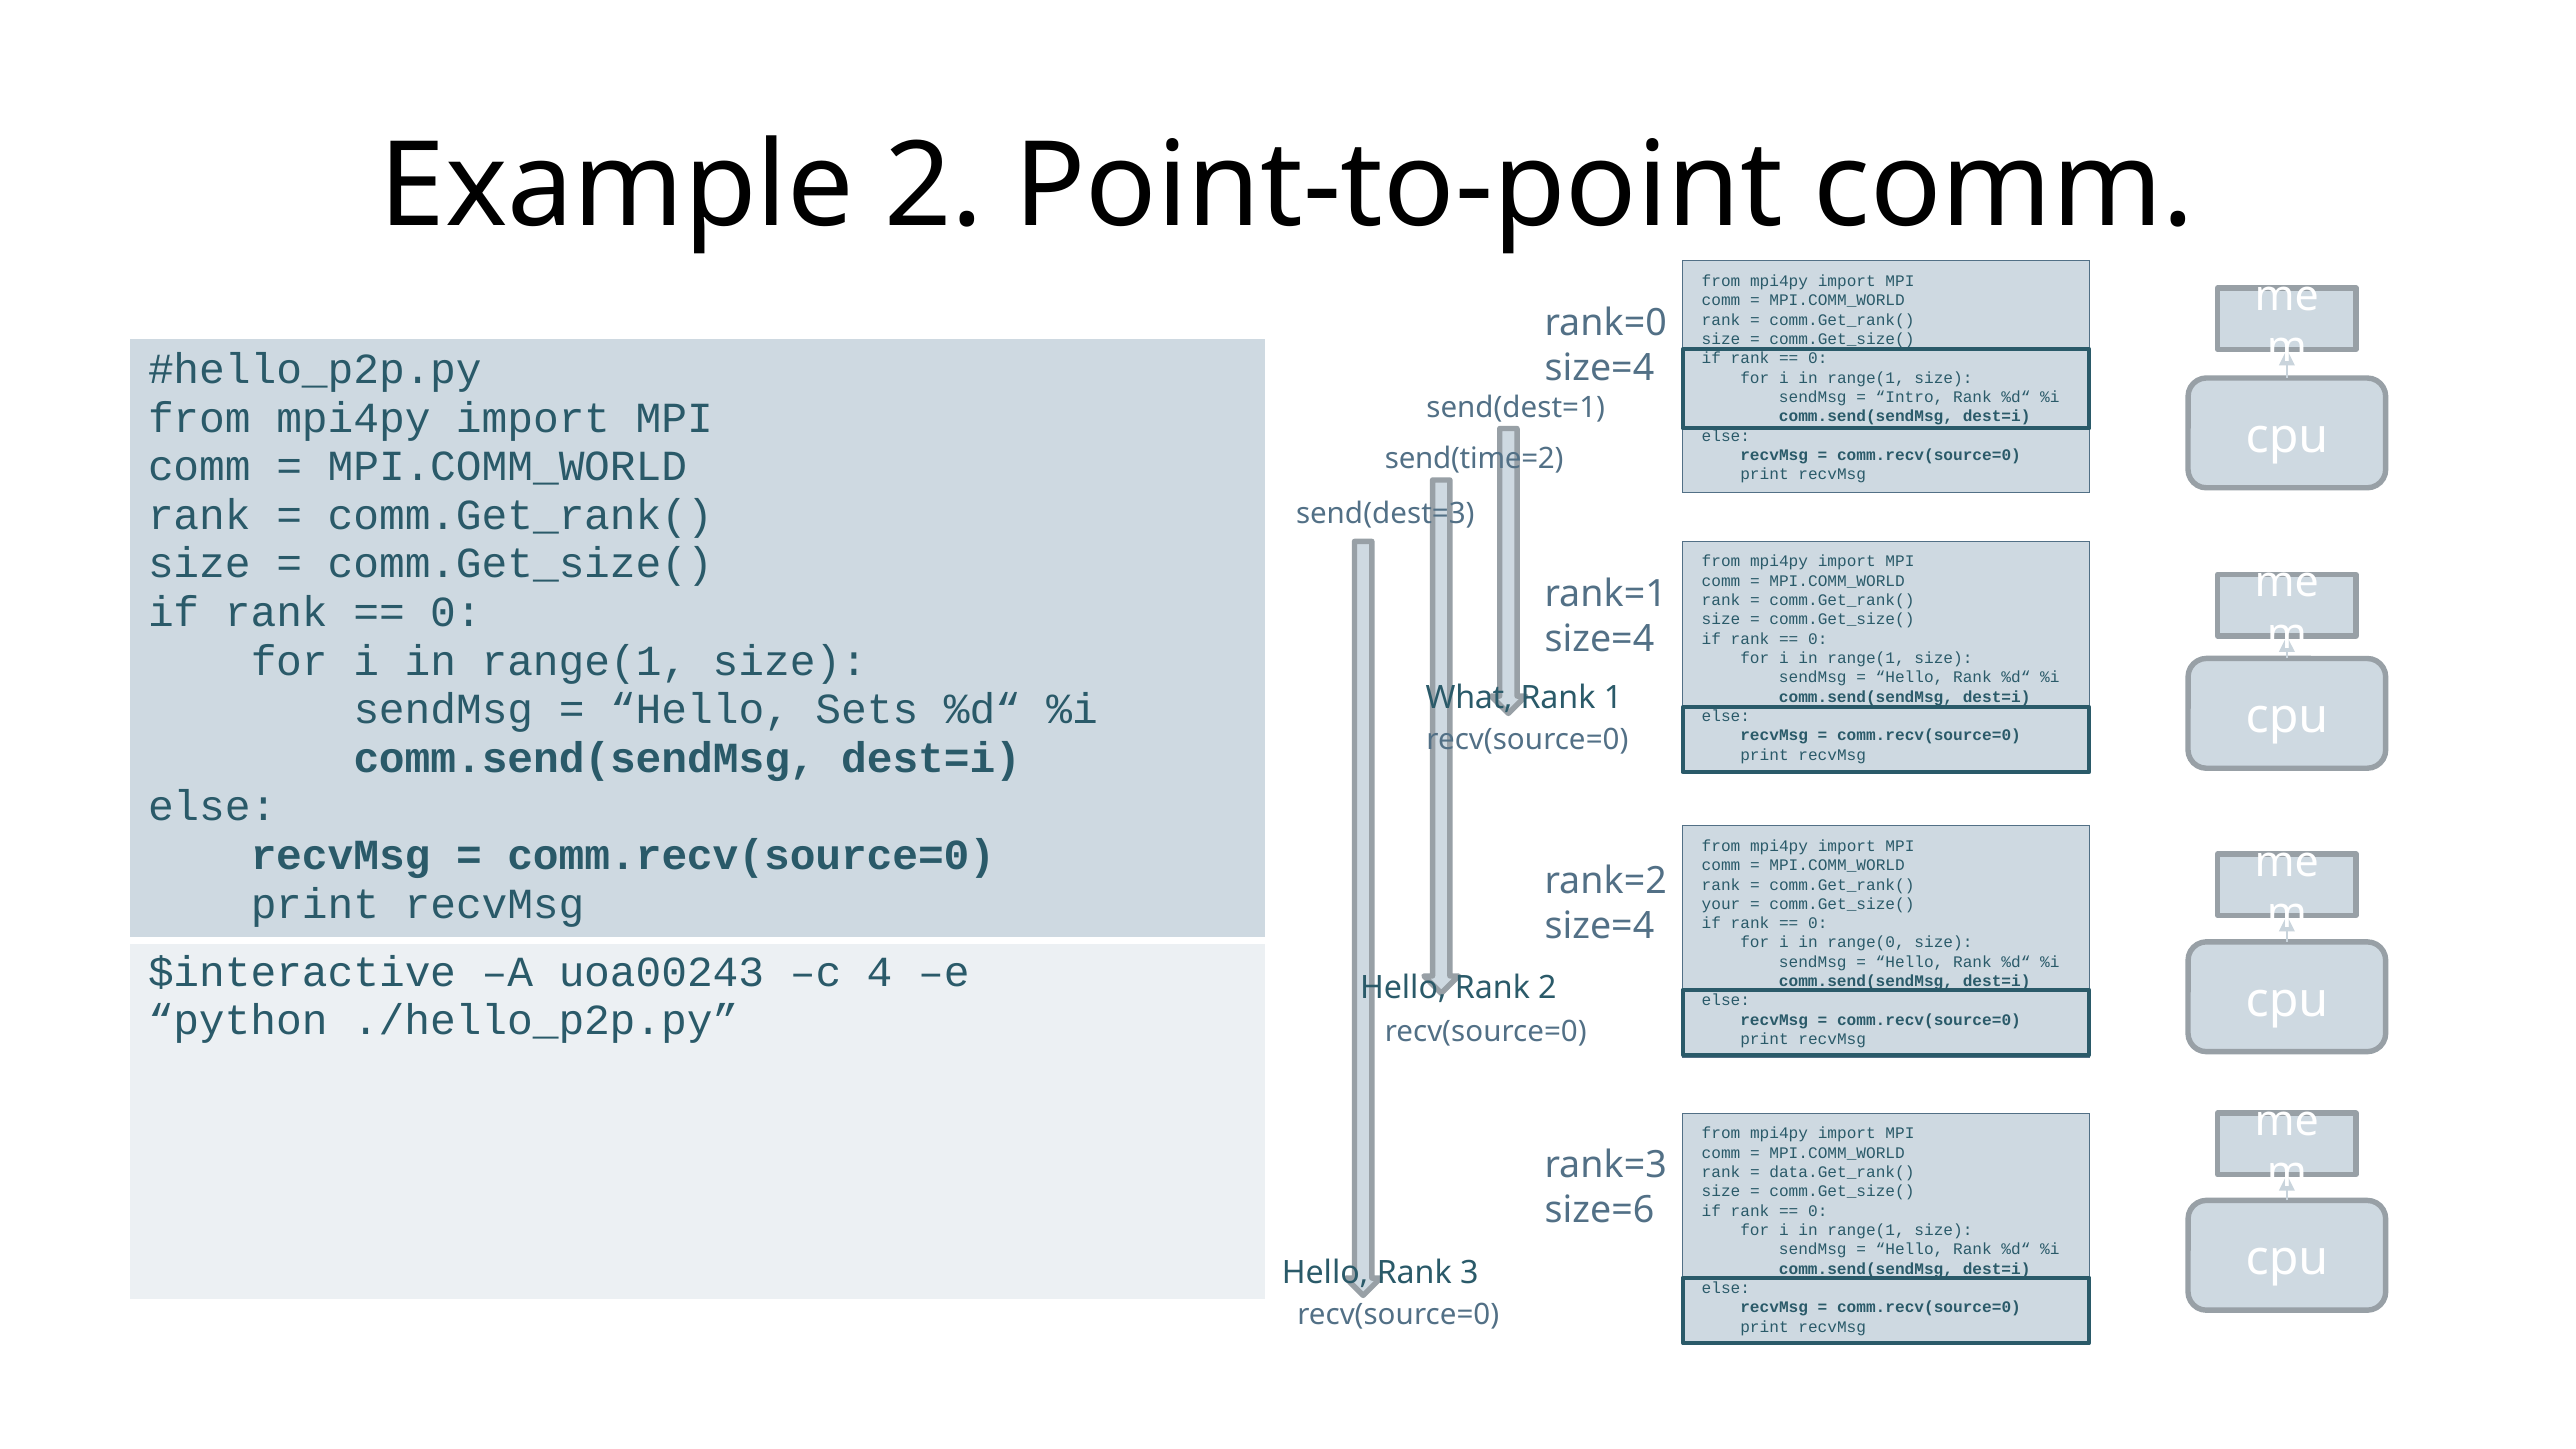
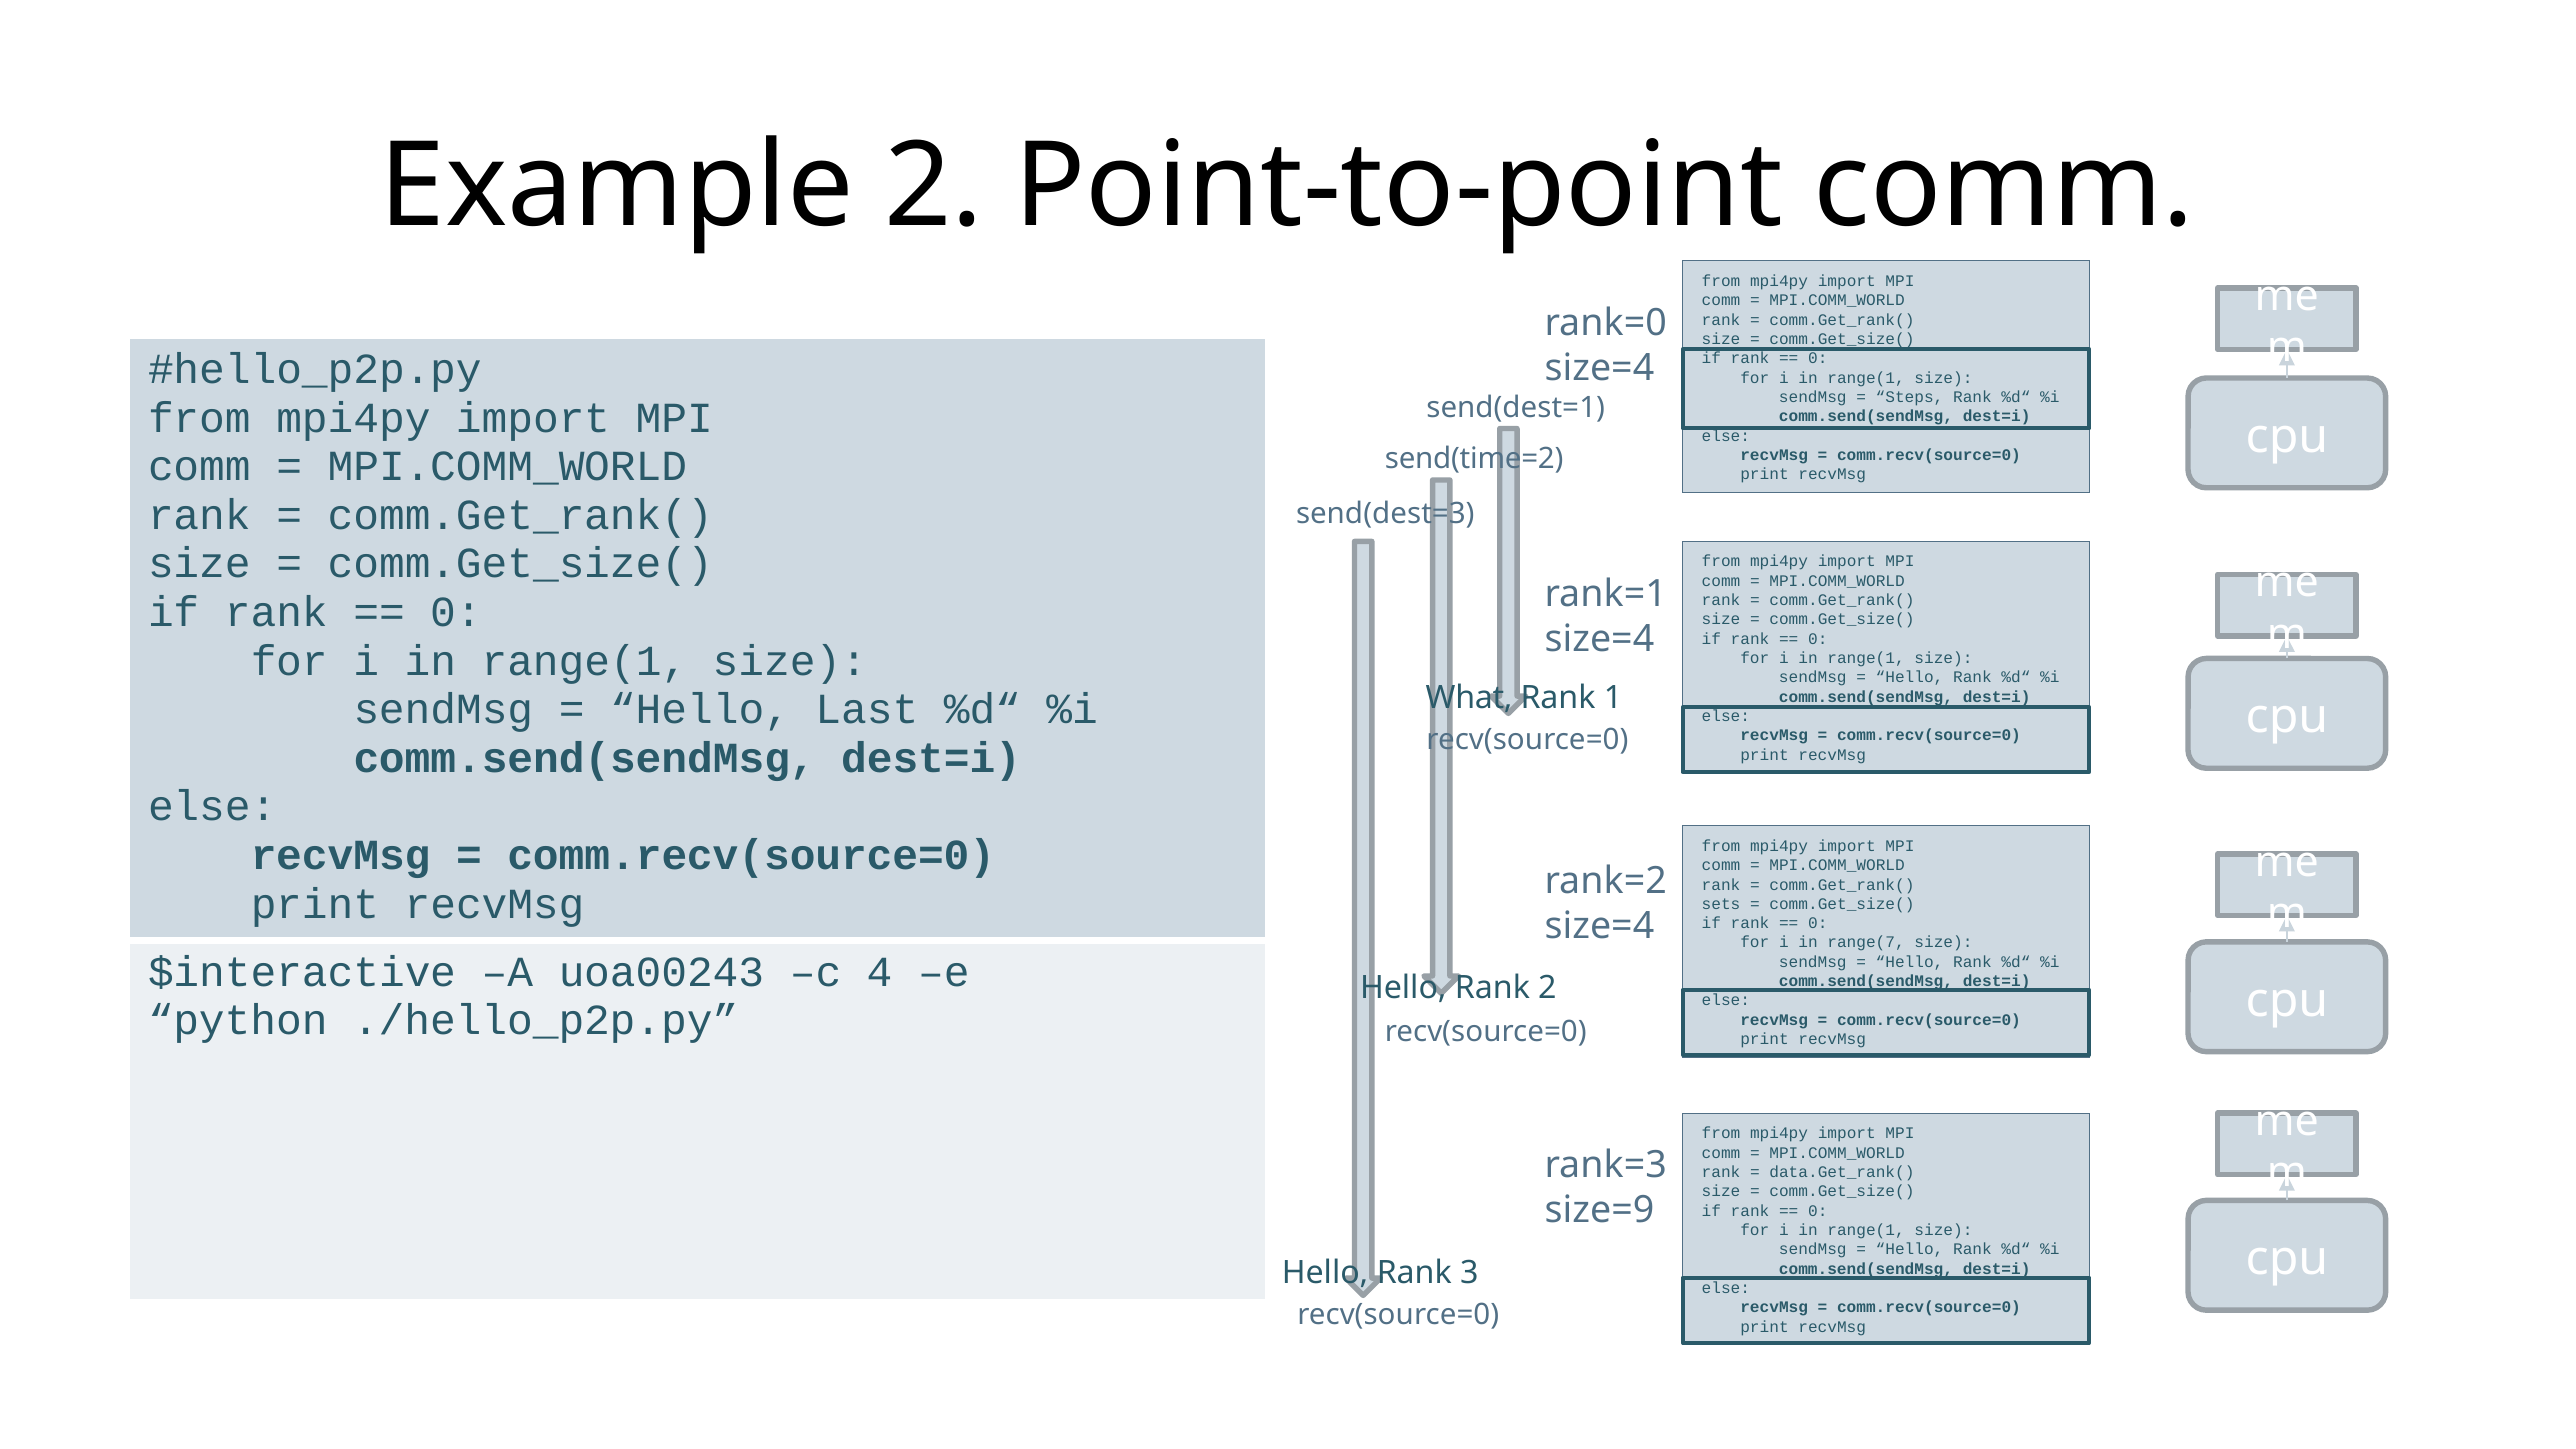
Intro: Intro -> Steps
Sets: Sets -> Last
your: your -> sets
range(0: range(0 -> range(7
size=6: size=6 -> size=9
